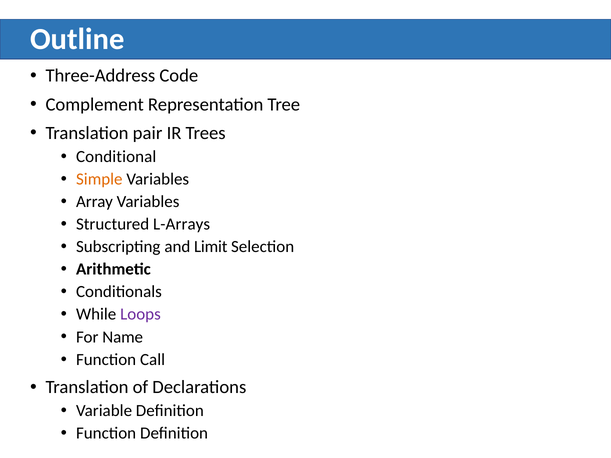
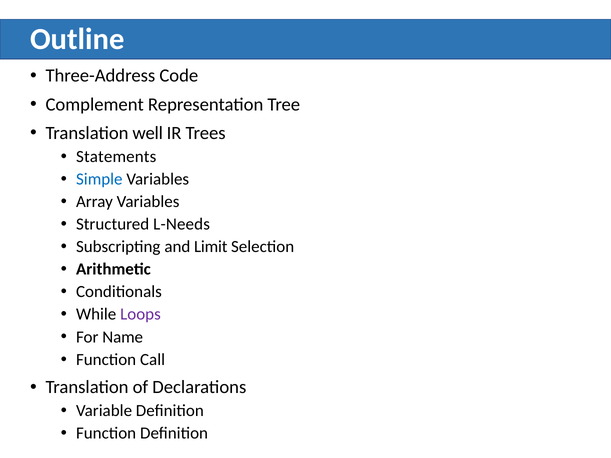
pair: pair -> well
Conditional: Conditional -> Statements
Simple colour: orange -> blue
L-Arrays: L-Arrays -> L-Needs
